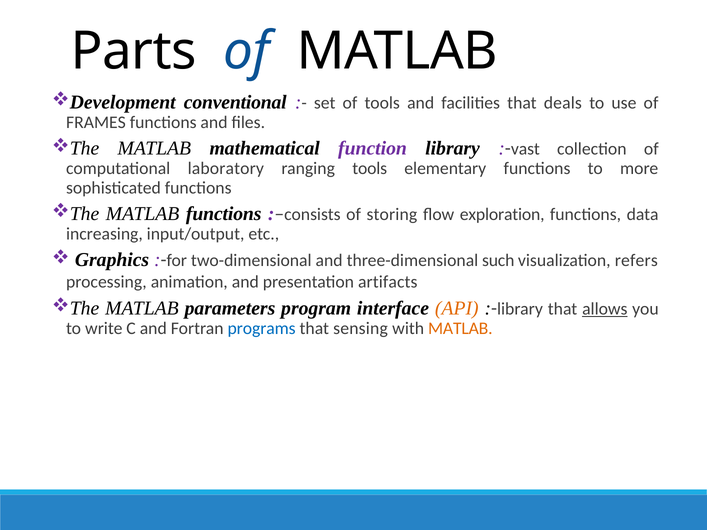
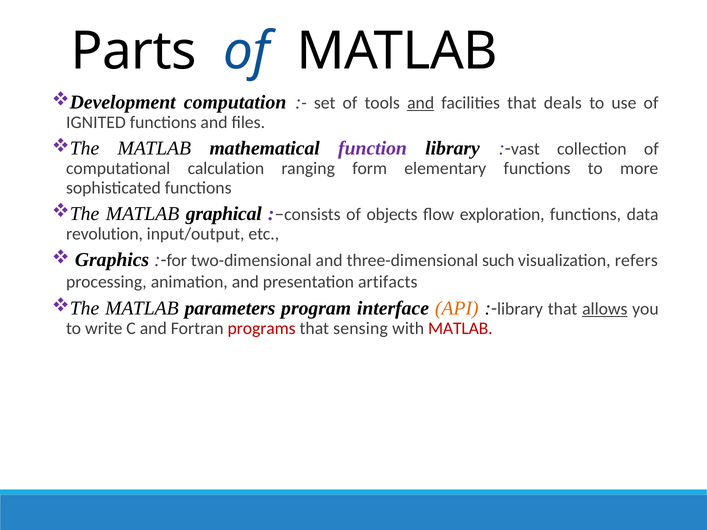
conventional: conventional -> computation
and at (421, 103) underline: none -> present
FRAMES: FRAMES -> IGNITED
laboratory: laboratory -> calculation
ranging tools: tools -> form
MATLAB functions: functions -> graphical
storing: storing -> objects
increasing: increasing -> revolution
programs colour: blue -> red
MATLAB at (460, 329) colour: orange -> red
